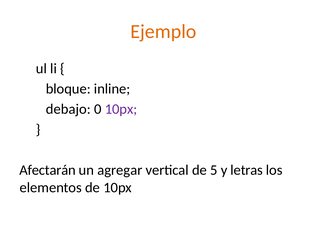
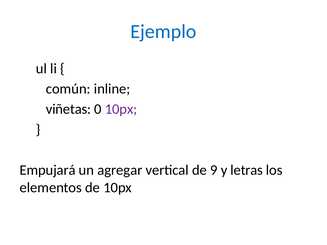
Ejemplo colour: orange -> blue
bloque: bloque -> común
debajo: debajo -> viñetas
Afectarán: Afectarán -> Empujará
5: 5 -> 9
